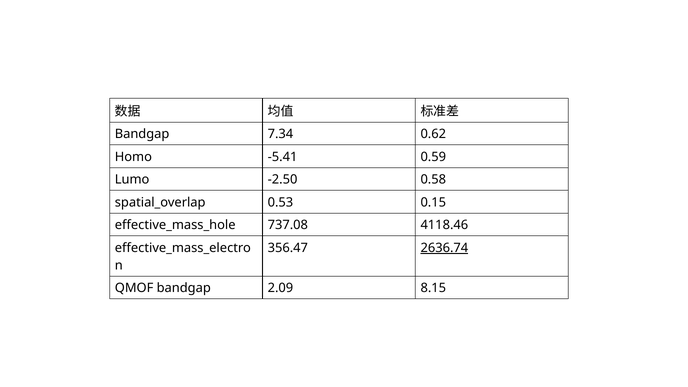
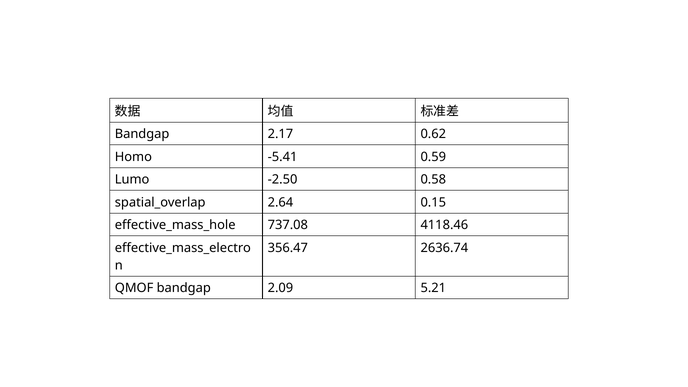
7.34: 7.34 -> 2.17
0.53: 0.53 -> 2.64
2636.74 underline: present -> none
8.15: 8.15 -> 5.21
